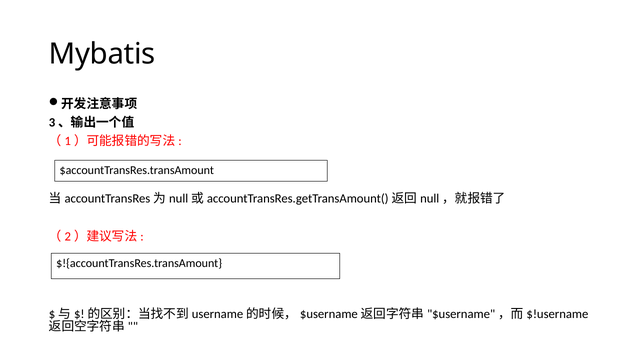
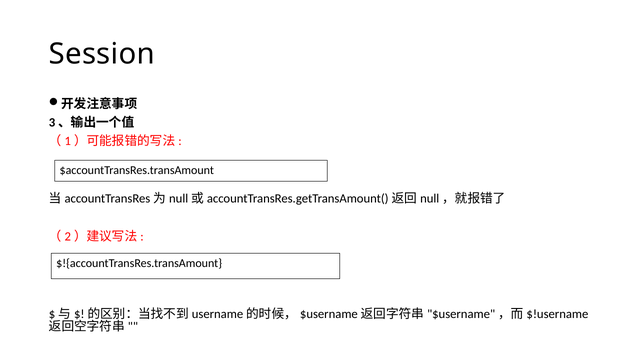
Mybatis: Mybatis -> Session
